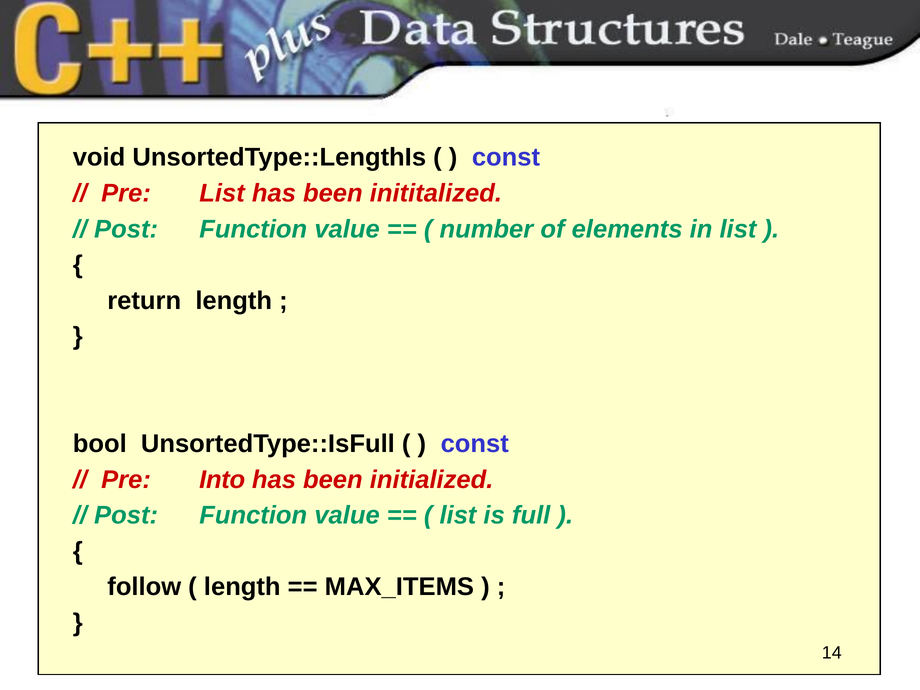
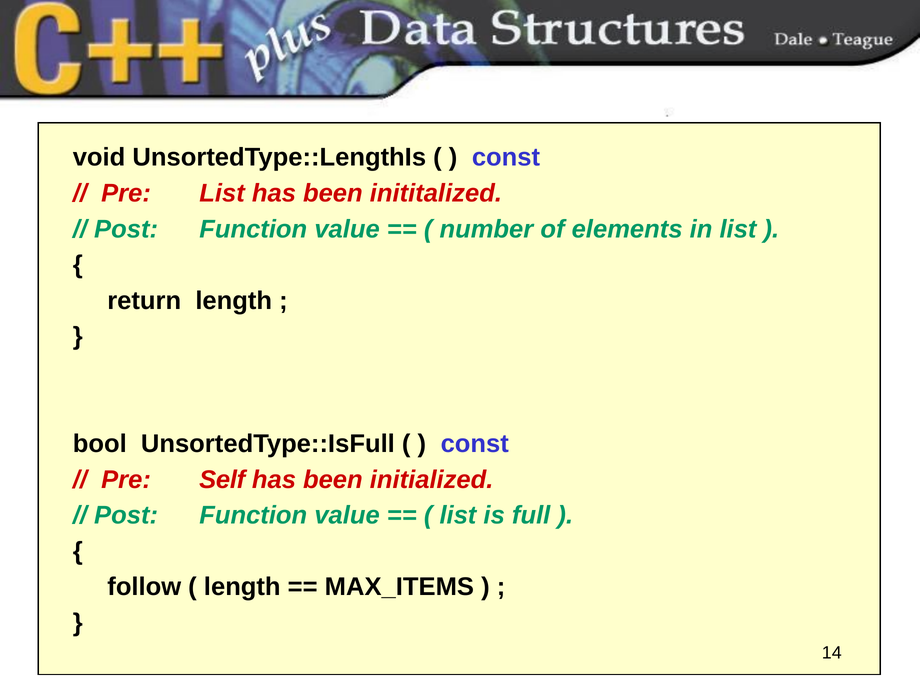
Into: Into -> Self
